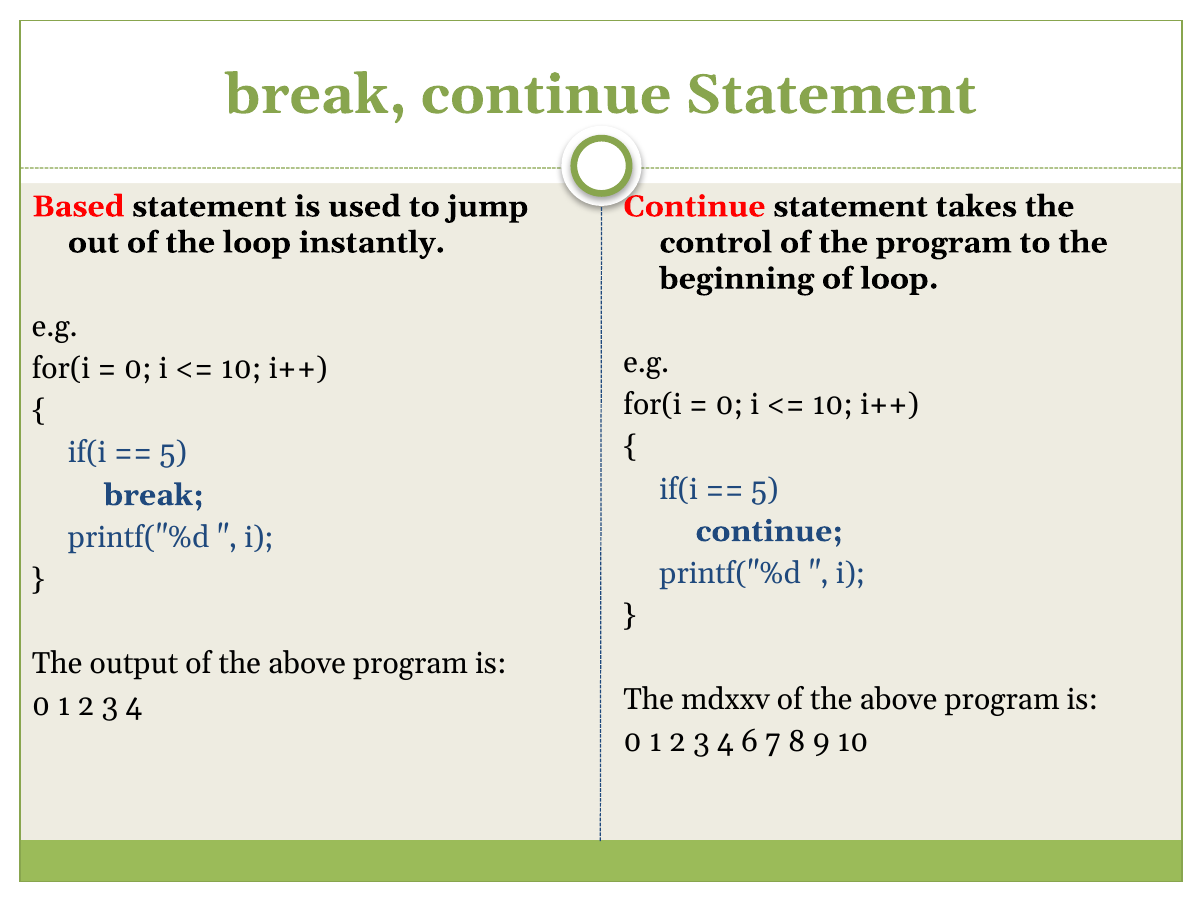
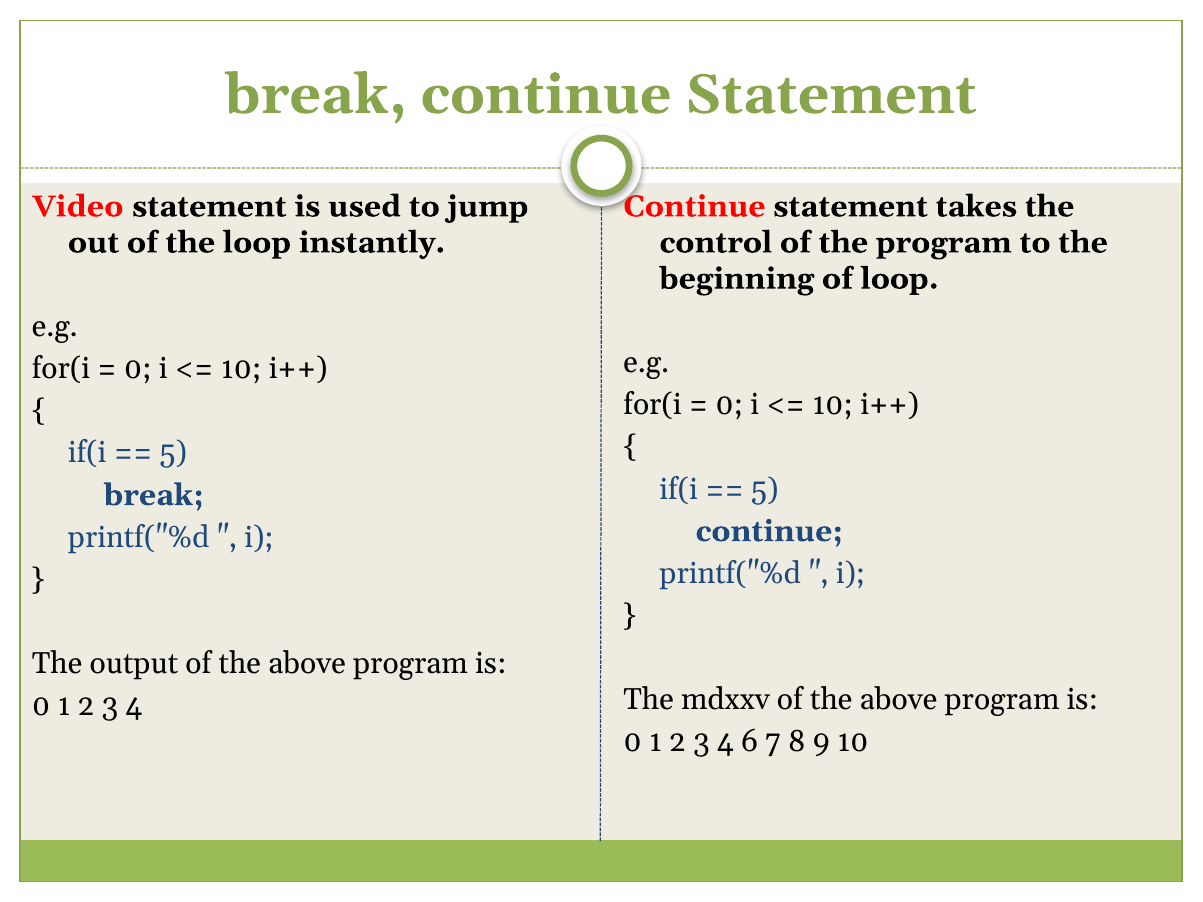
Based: Based -> Video
